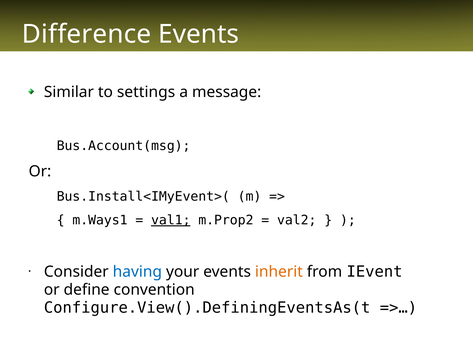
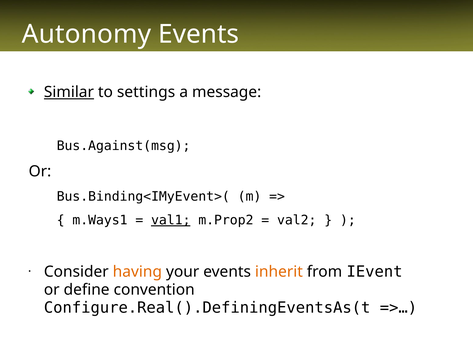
Difference: Difference -> Autonomy
Similar underline: none -> present
Bus.Account(msg: Bus.Account(msg -> Bus.Against(msg
Bus.Install<IMyEvent>(: Bus.Install<IMyEvent>( -> Bus.Binding<IMyEvent>(
having colour: blue -> orange
Configure.View().DefiningEventsAs(t: Configure.View().DefiningEventsAs(t -> Configure.Real().DefiningEventsAs(t
